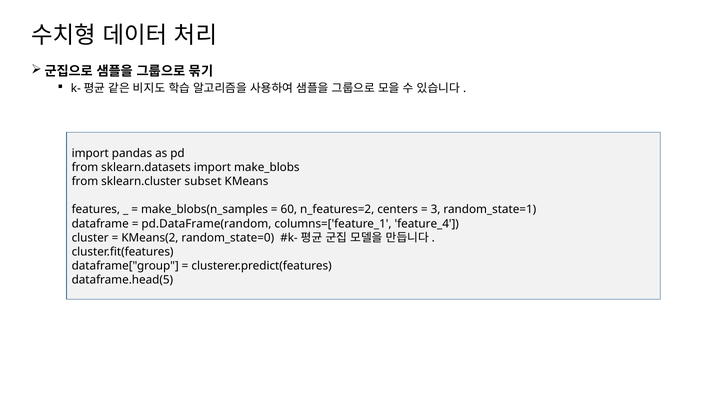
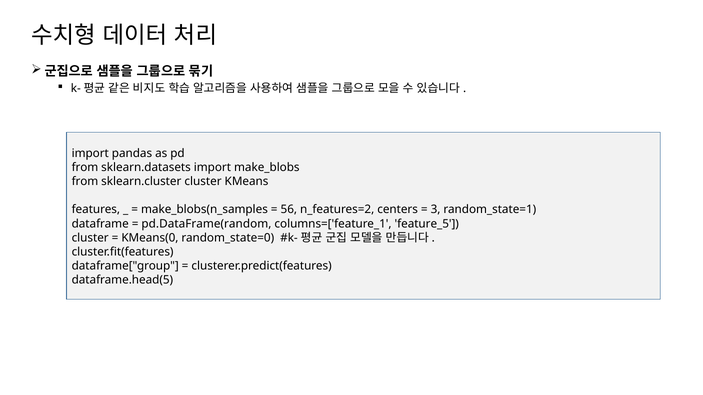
sklearn.cluster subset: subset -> cluster
60: 60 -> 56
feature_4: feature_4 -> feature_5
KMeans(2: KMeans(2 -> KMeans(0
